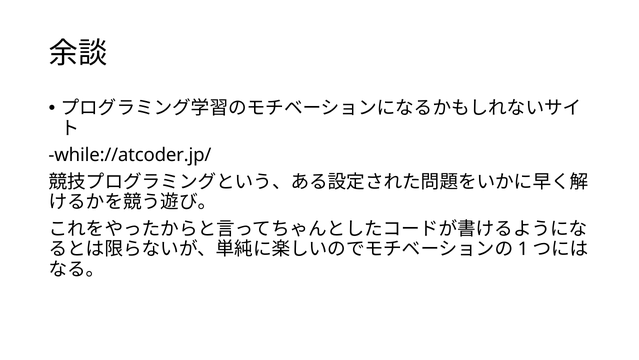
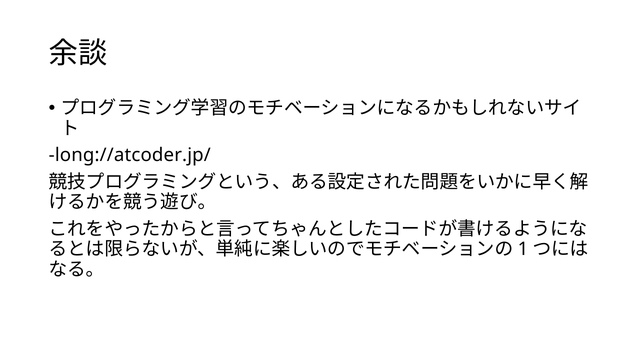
while://atcoder.jp/: while://atcoder.jp/ -> long://atcoder.jp/
